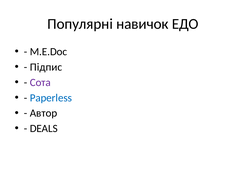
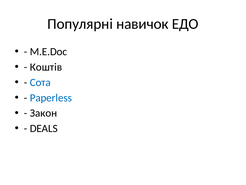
Підпис: Підпис -> Коштів
Сота colour: purple -> blue
Автор: Автор -> Закон
